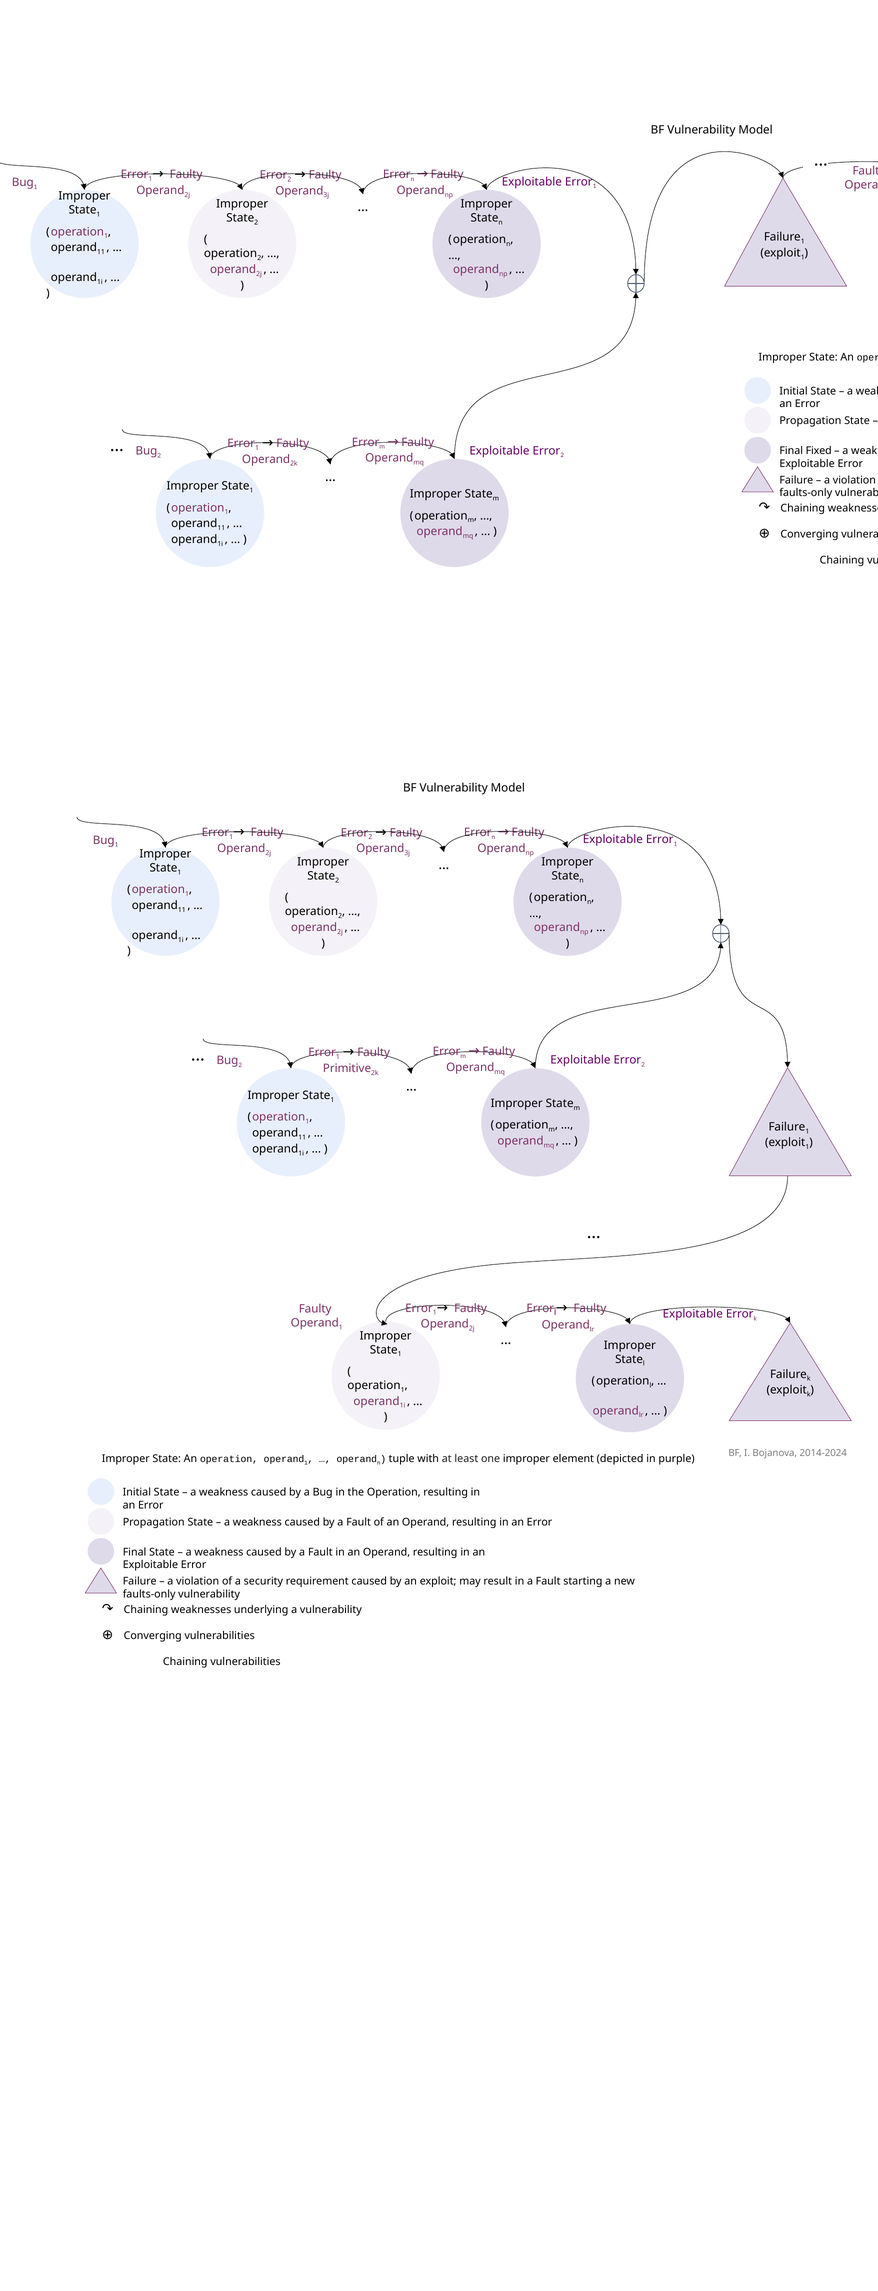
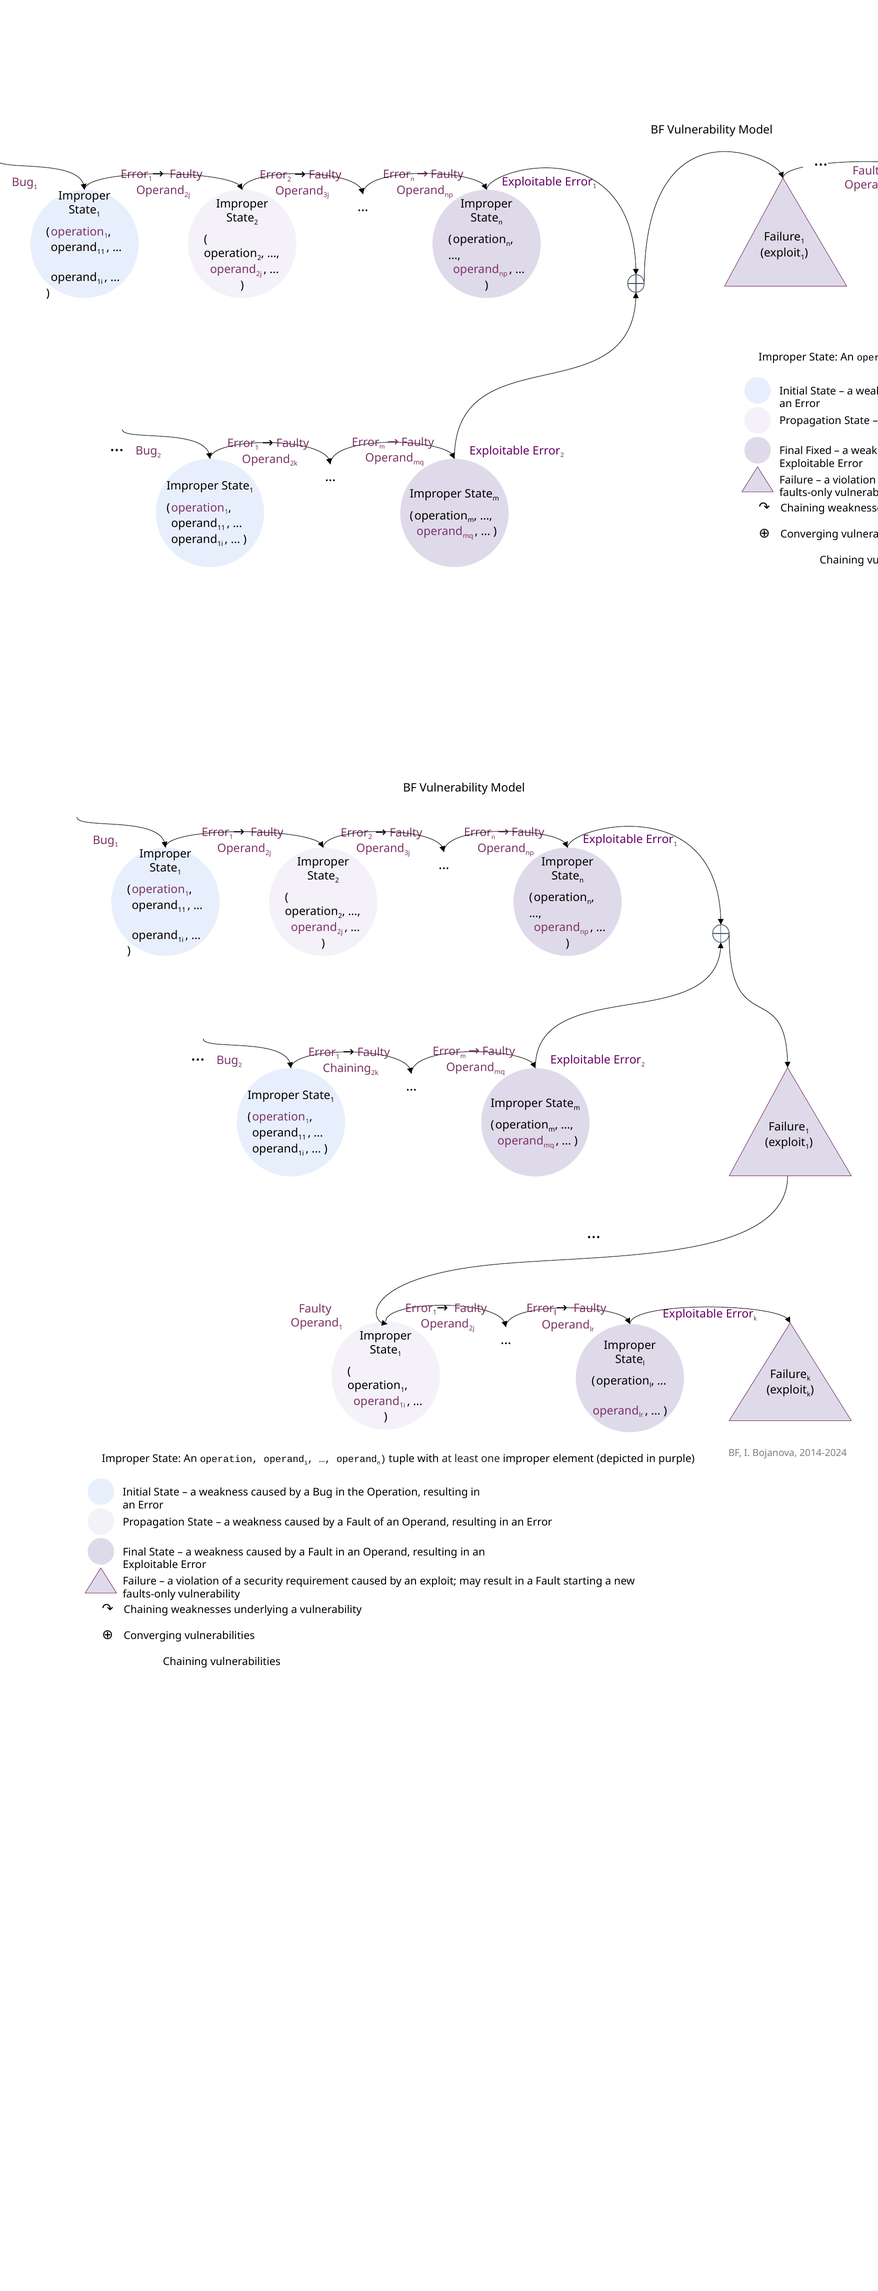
Primitive at (347, 1068): Primitive -> Chaining
